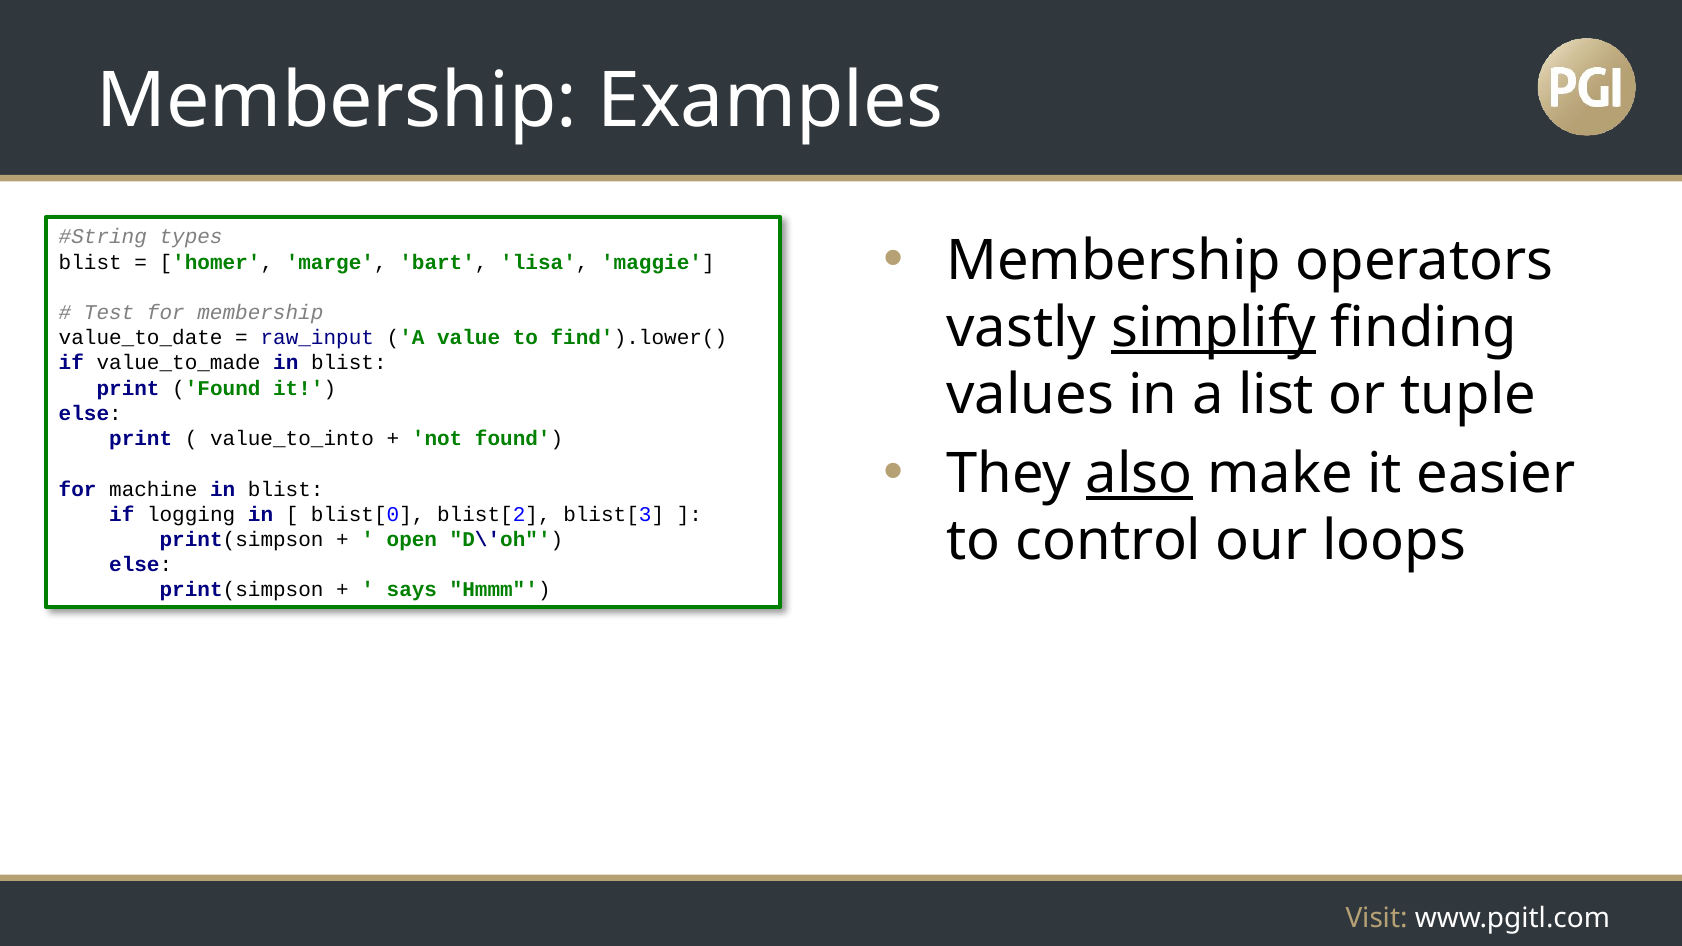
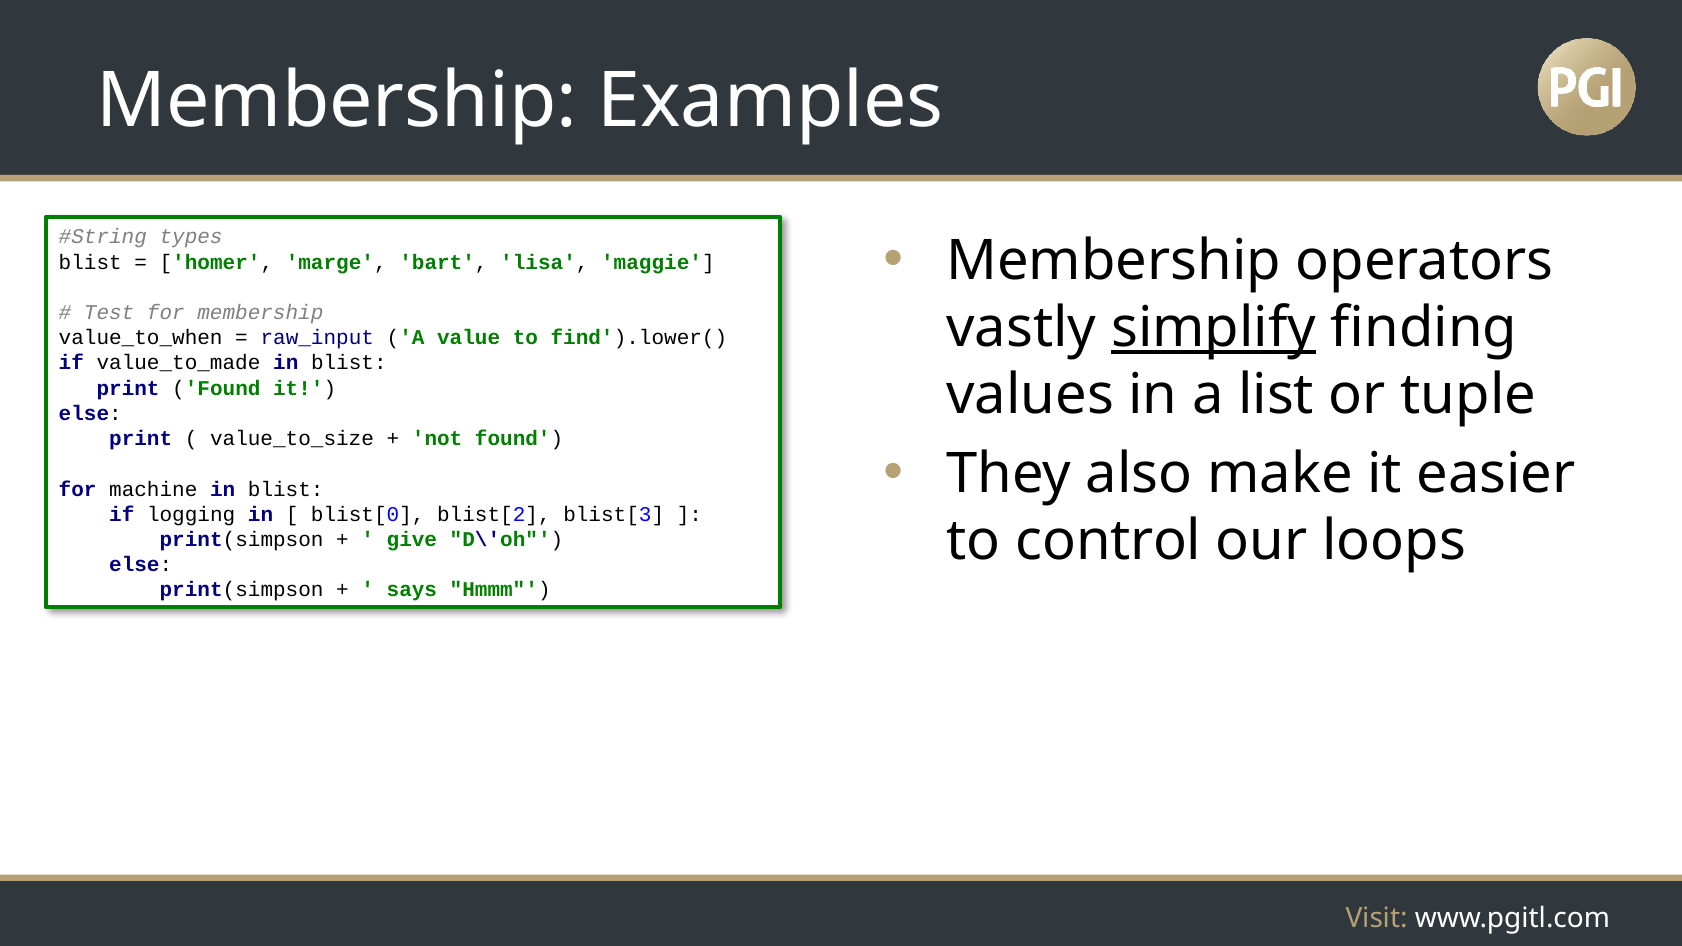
value_to_date: value_to_date -> value_to_when
value_to_into: value_to_into -> value_to_size
also underline: present -> none
open: open -> give
